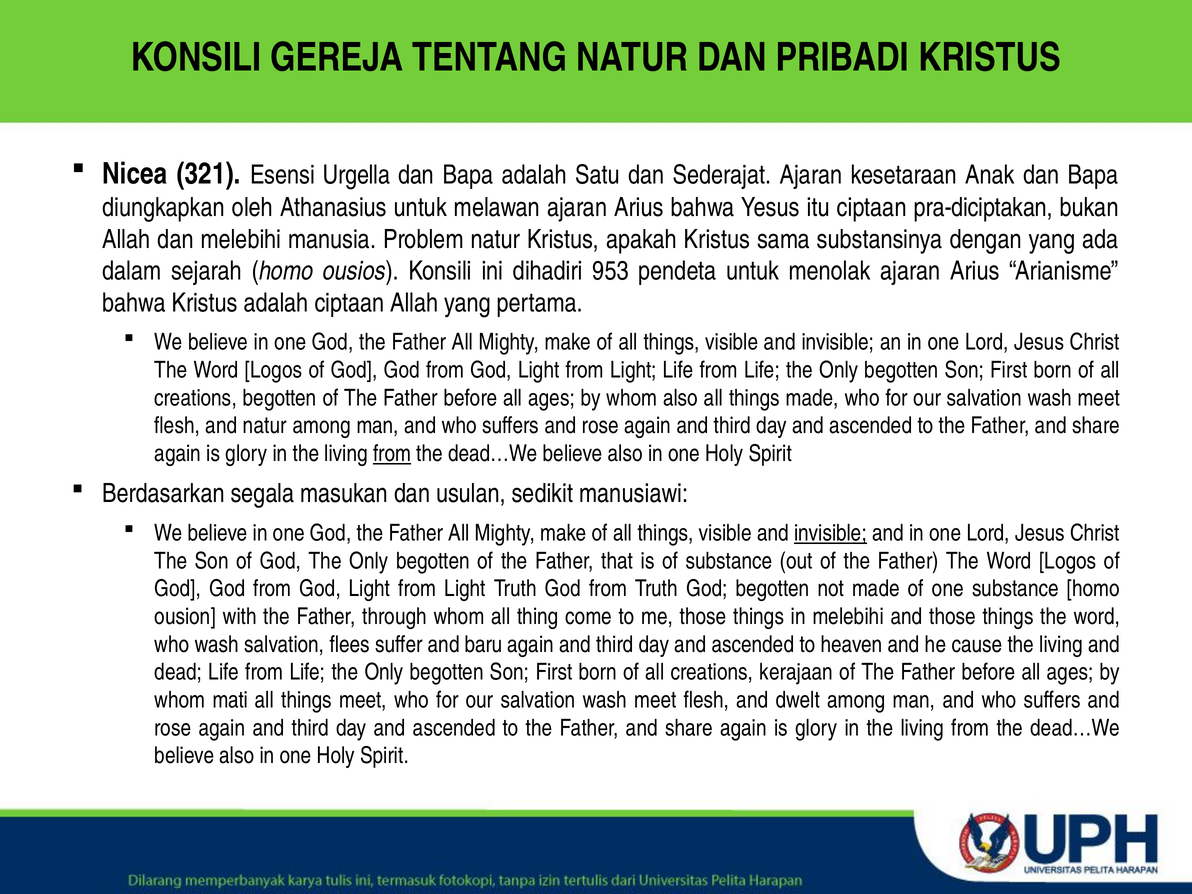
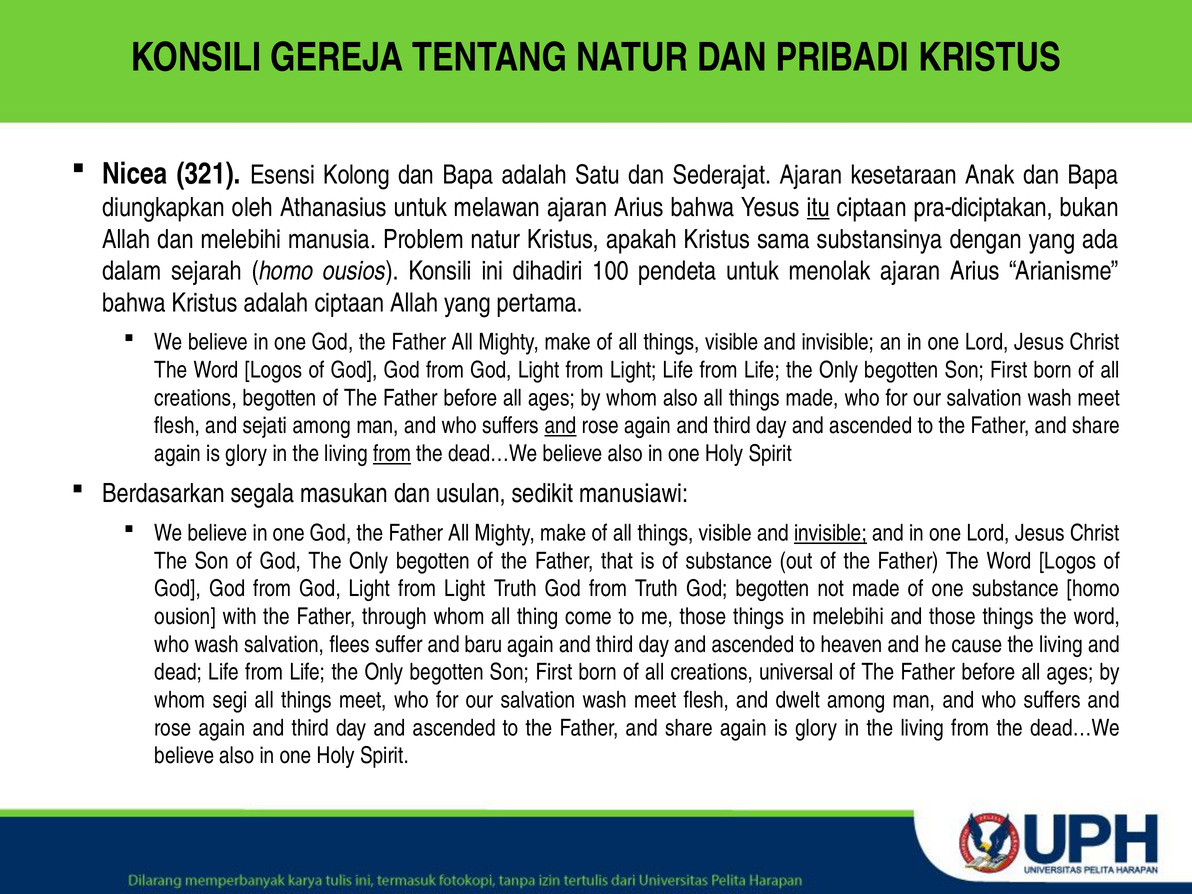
Urgella: Urgella -> Kolong
itu underline: none -> present
953: 953 -> 100
and natur: natur -> sejati
and at (560, 426) underline: none -> present
kerajaan: kerajaan -> universal
mati: mati -> segi
